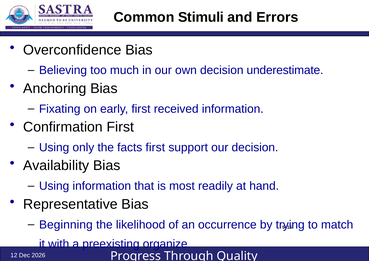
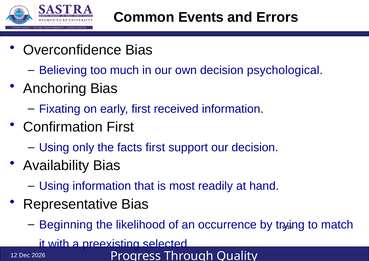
Stimuli: Stimuli -> Events
underestimate: underestimate -> psychological
organize: organize -> selected
